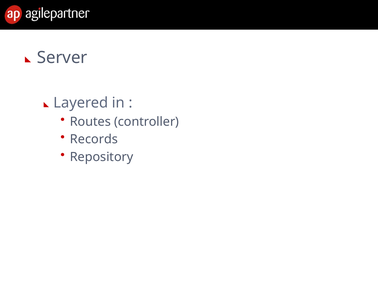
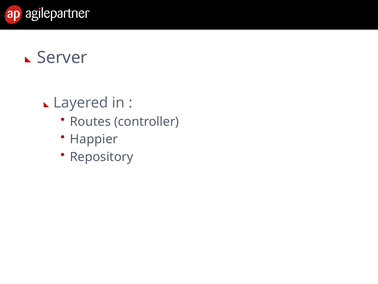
Records: Records -> Happier
